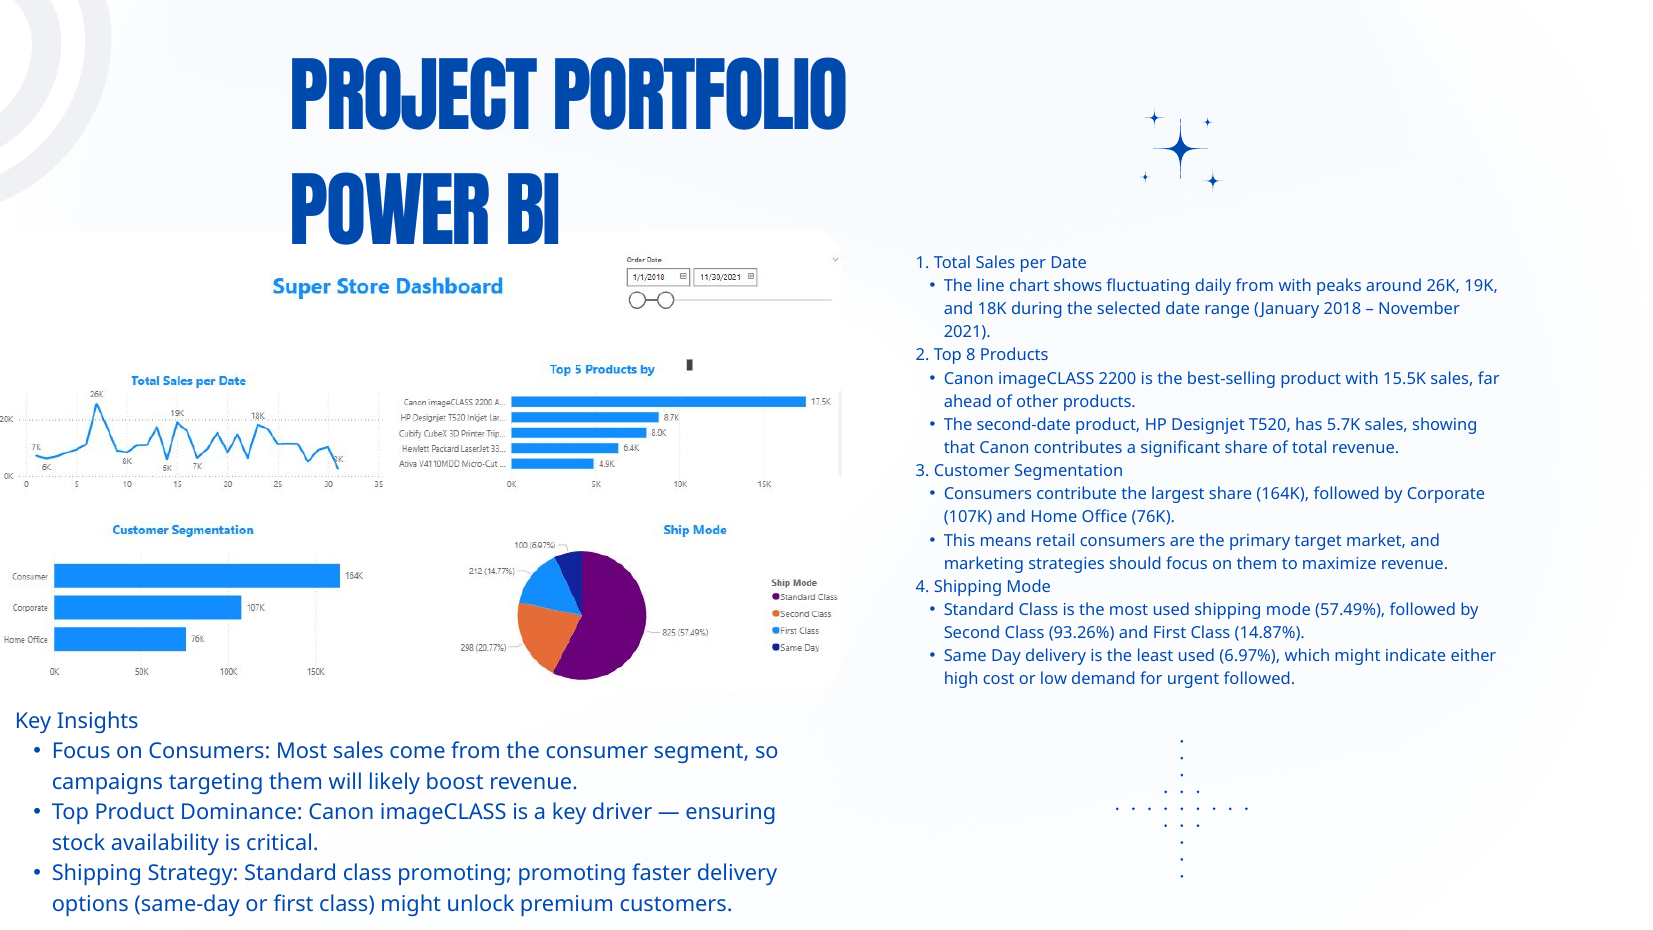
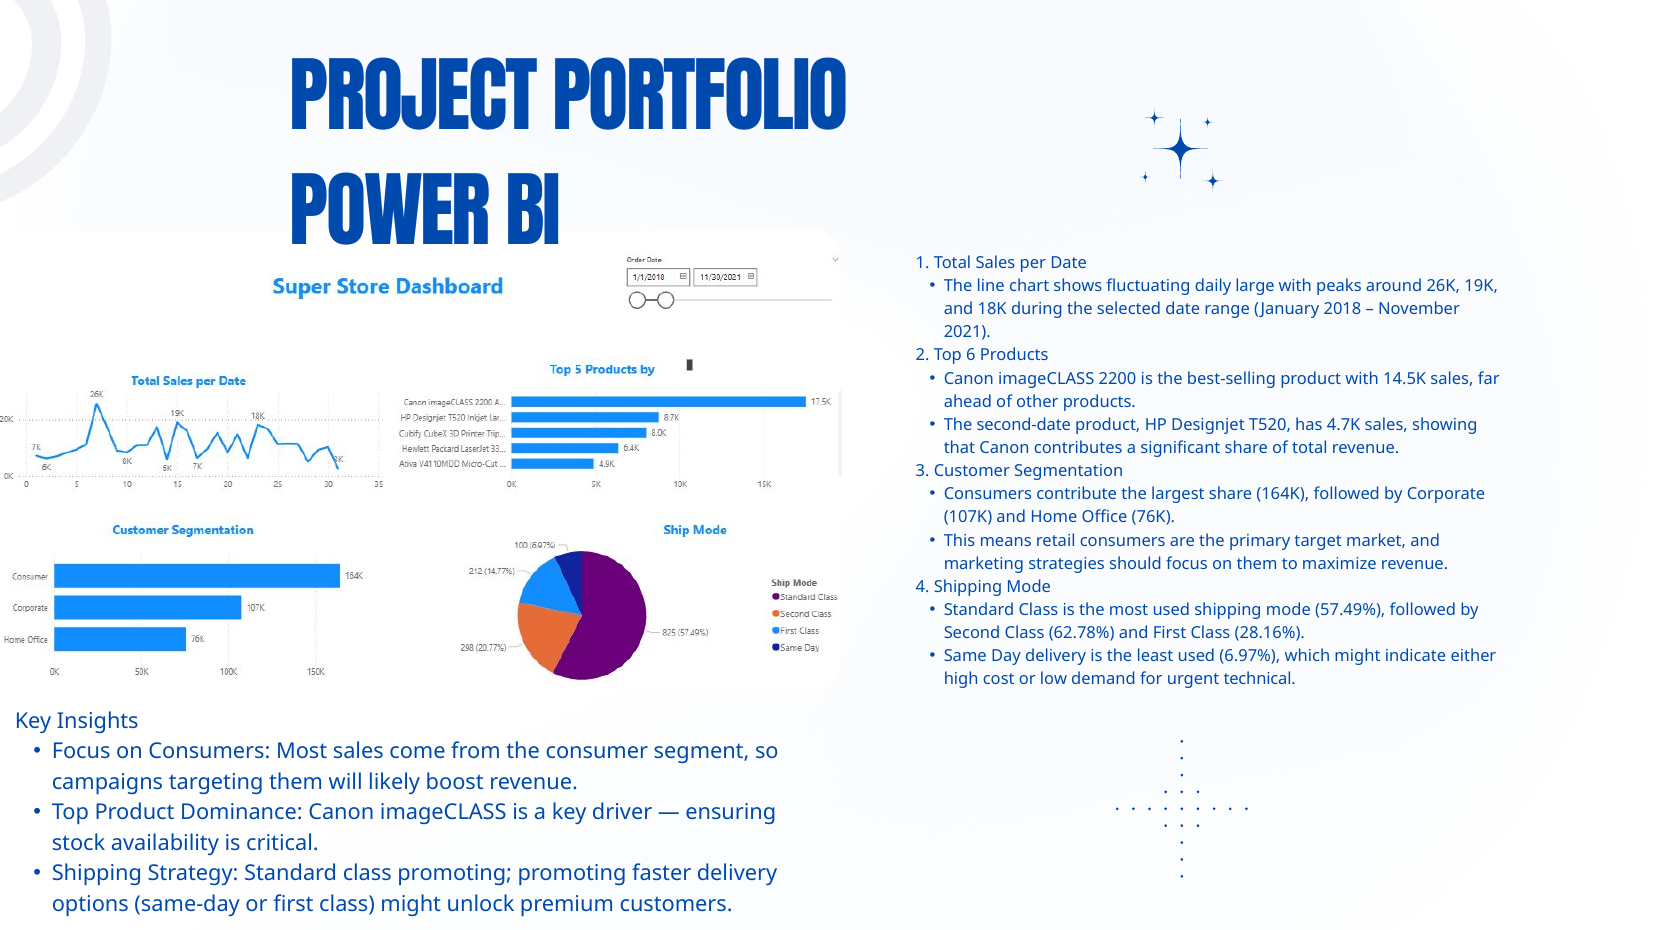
daily from: from -> large
8: 8 -> 6
15.5K: 15.5K -> 14.5K
5.7K: 5.7K -> 4.7K
93.26%: 93.26% -> 62.78%
14.87%: 14.87% -> 28.16%
urgent followed: followed -> technical
